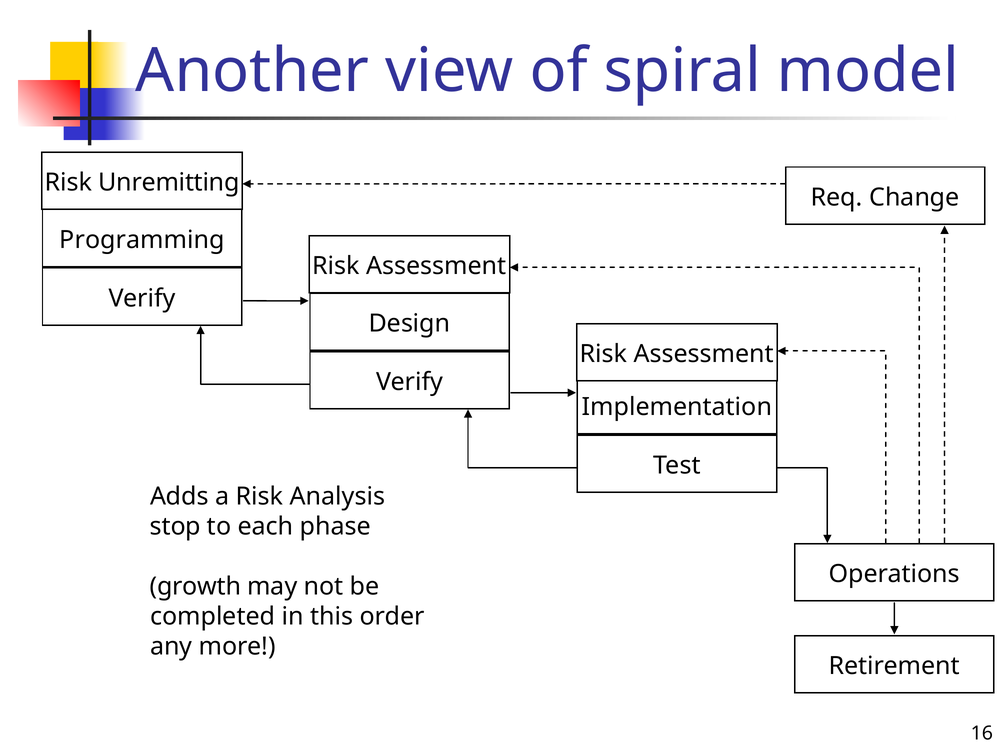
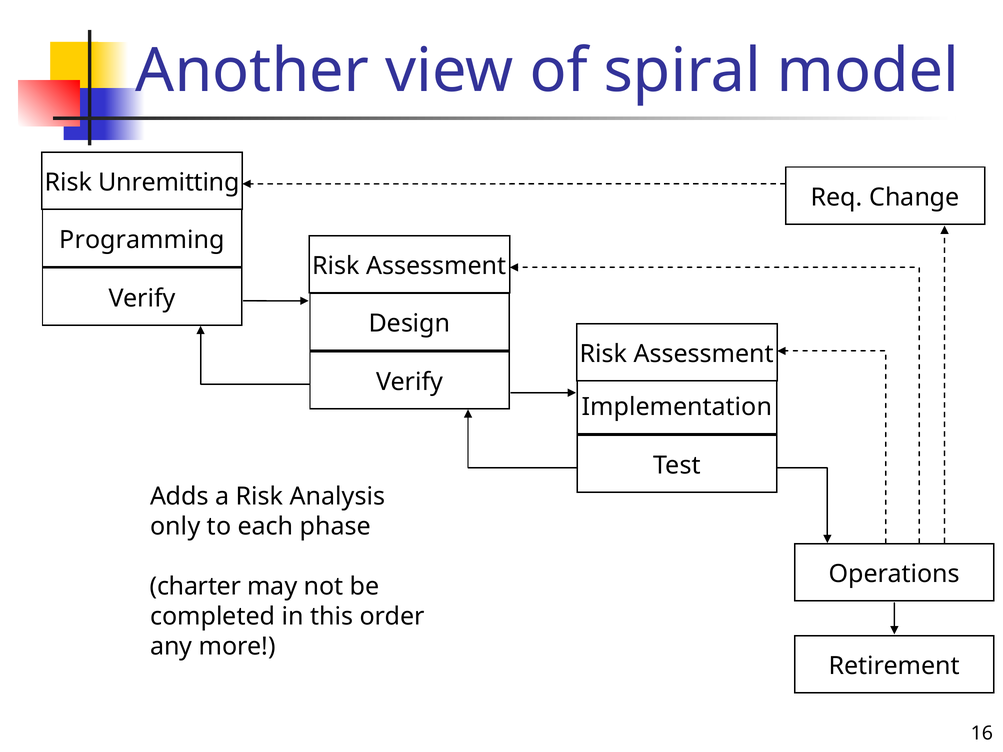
stop: stop -> only
growth: growth -> charter
